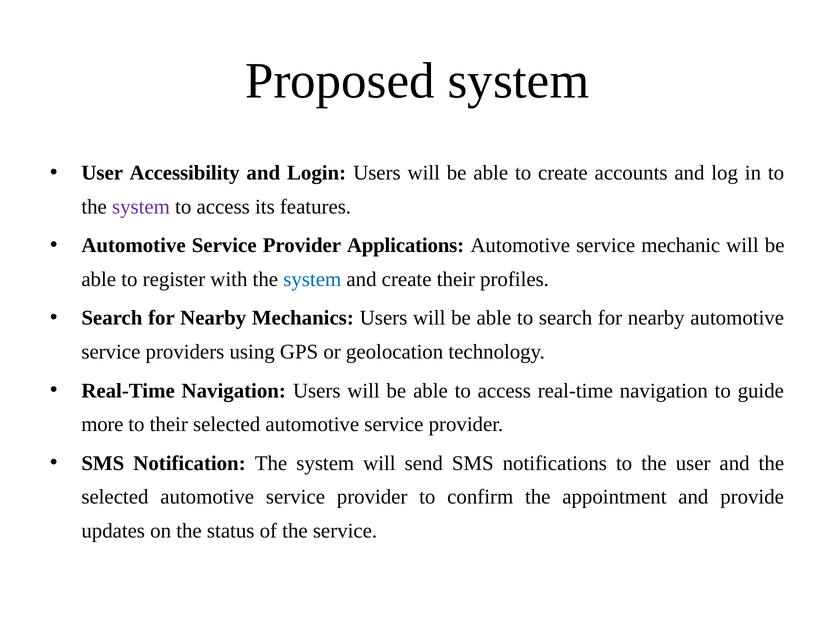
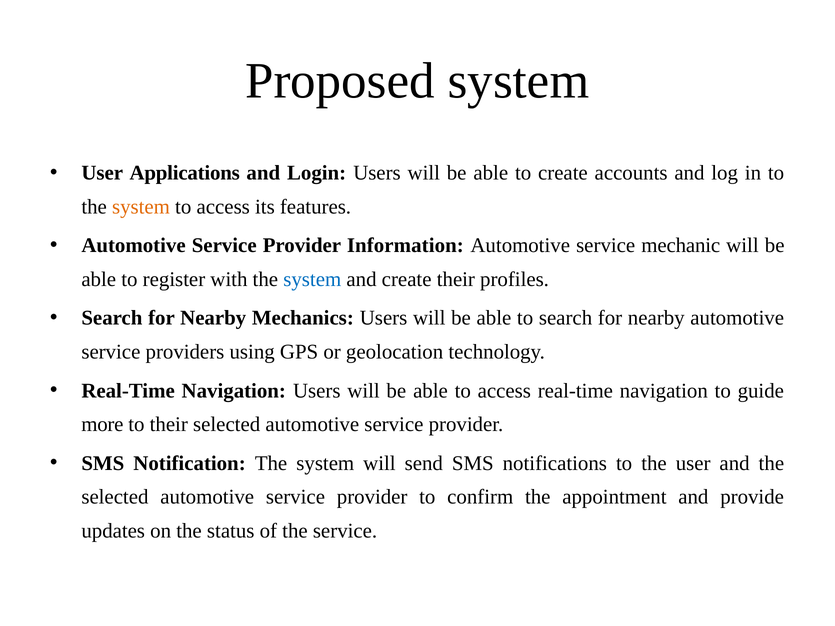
Accessibility: Accessibility -> Applications
system at (141, 207) colour: purple -> orange
Applications: Applications -> Information
